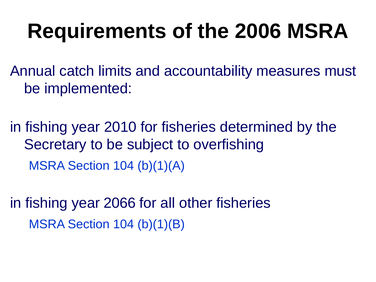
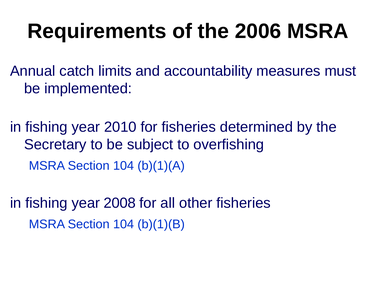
2066: 2066 -> 2008
